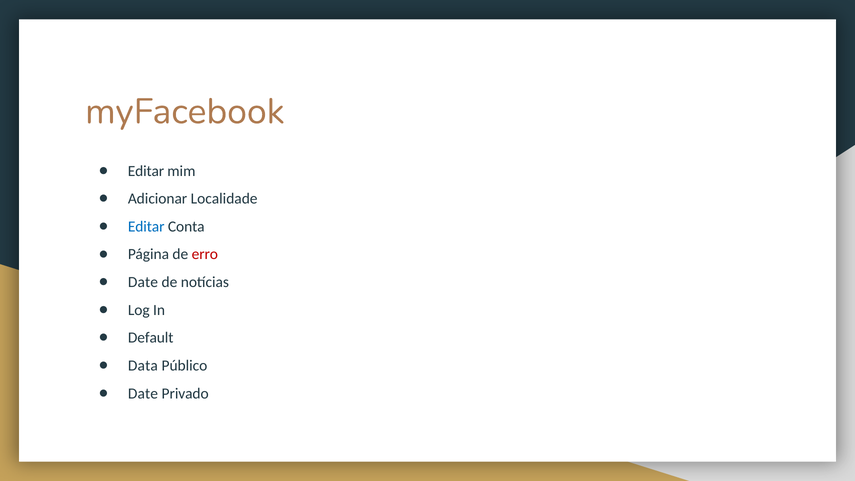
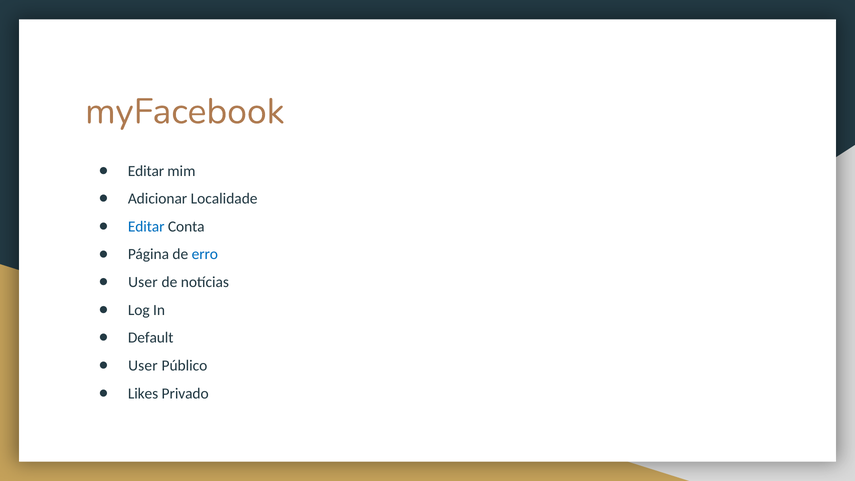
erro colour: red -> blue
Date at (143, 282): Date -> User
Data at (143, 366): Data -> User
Date at (143, 393): Date -> Likes
